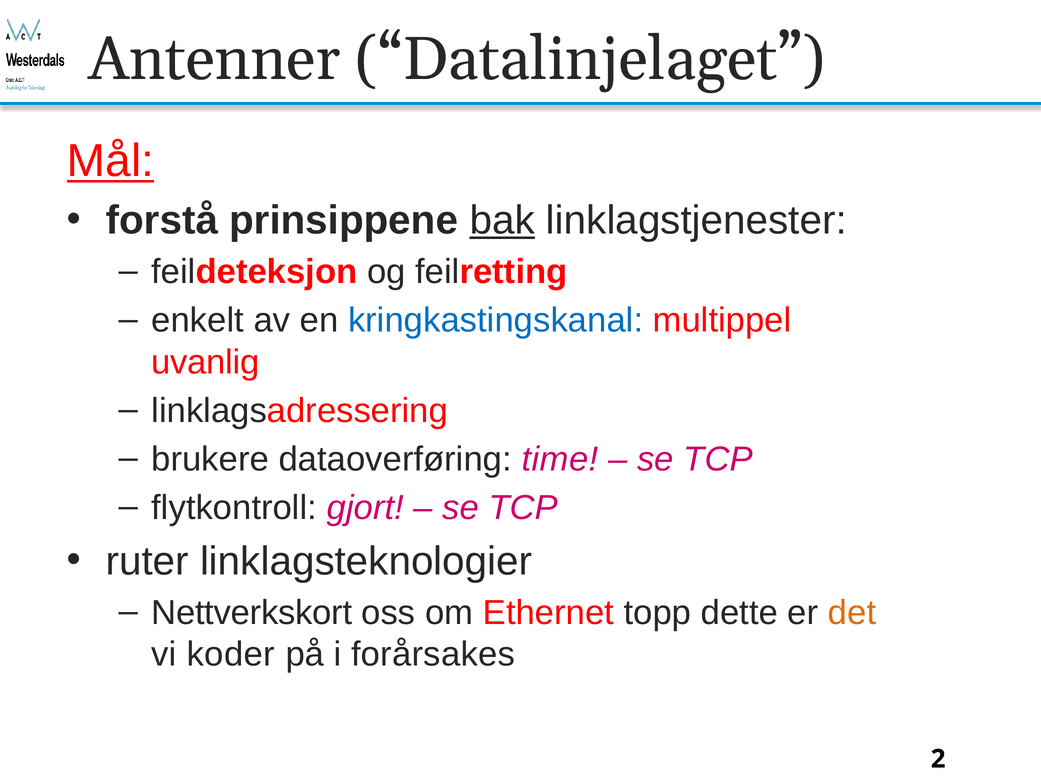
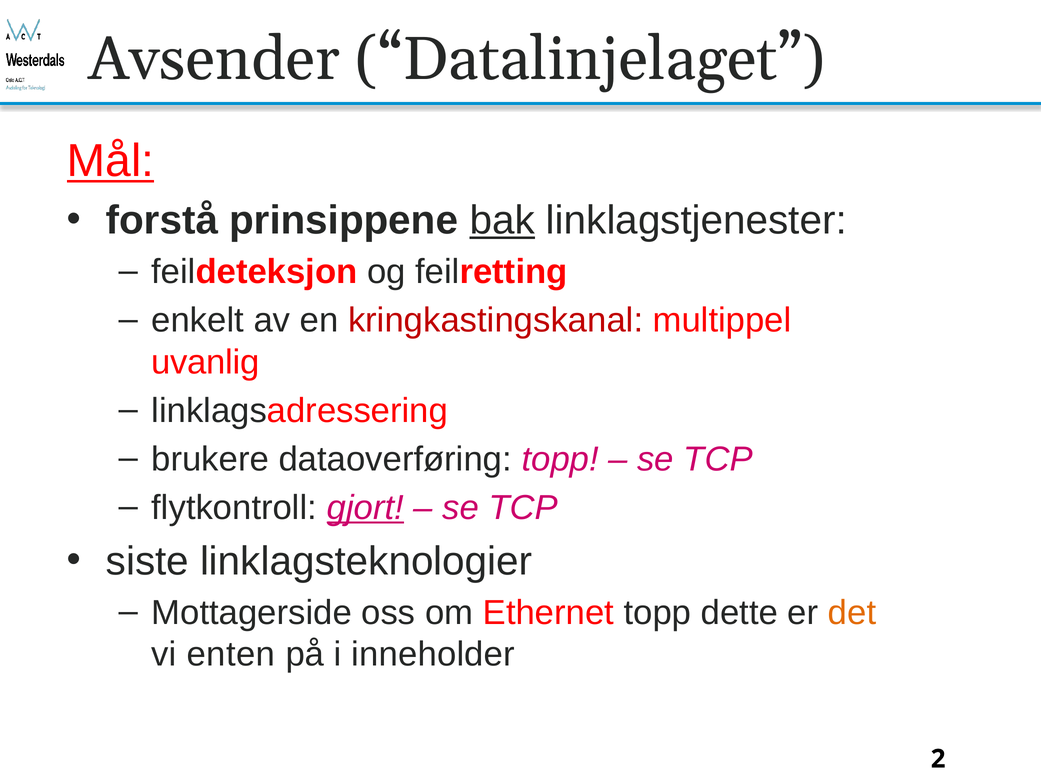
Antenner: Antenner -> Avsender
kringkastingskanal colour: blue -> red
dataoverføring time: time -> topp
gjort underline: none -> present
ruter: ruter -> siste
Nettverkskort: Nettverkskort -> Mottagerside
koder: koder -> enten
forårsakes: forårsakes -> inneholder
